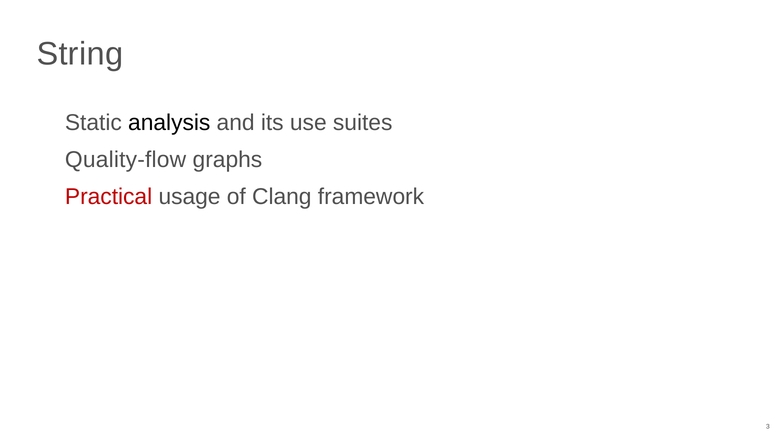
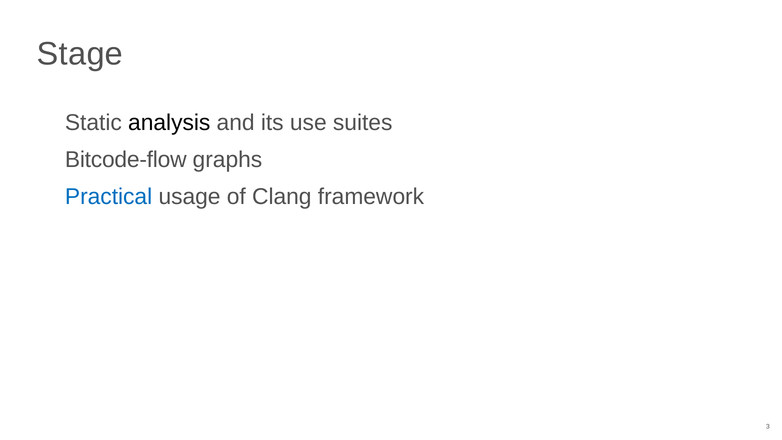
String: String -> Stage
Quality-flow: Quality-flow -> Bitcode-flow
Practical colour: red -> blue
